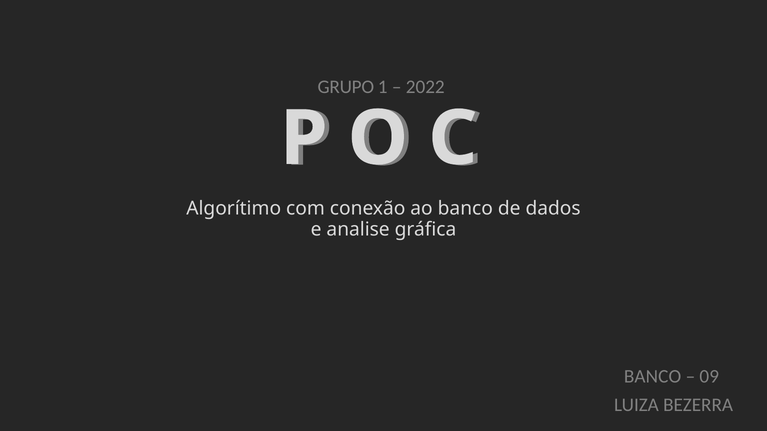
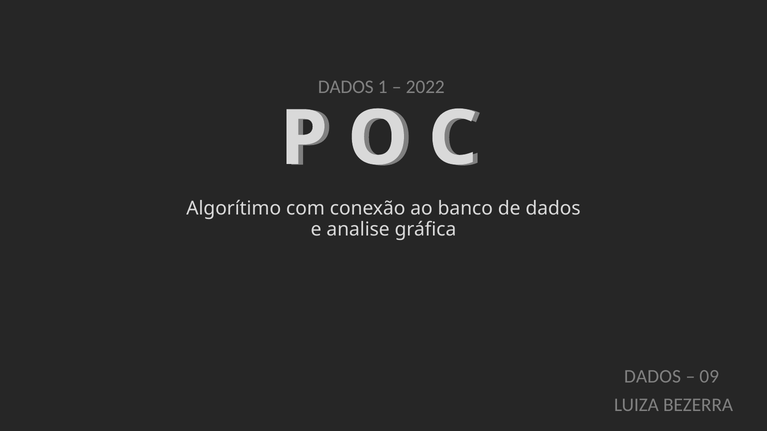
GRUPO at (346, 87): GRUPO -> DADOS
BANCO at (653, 377): BANCO -> DADOS
